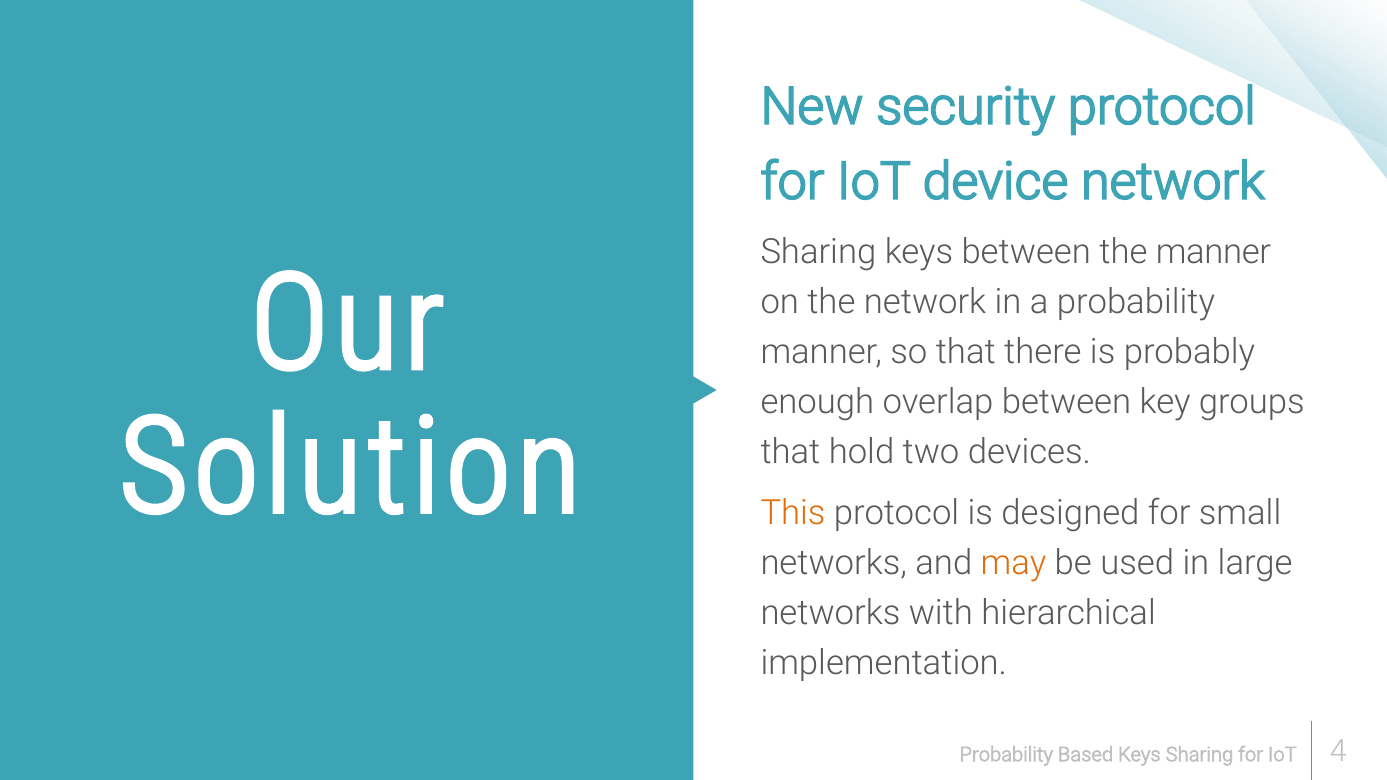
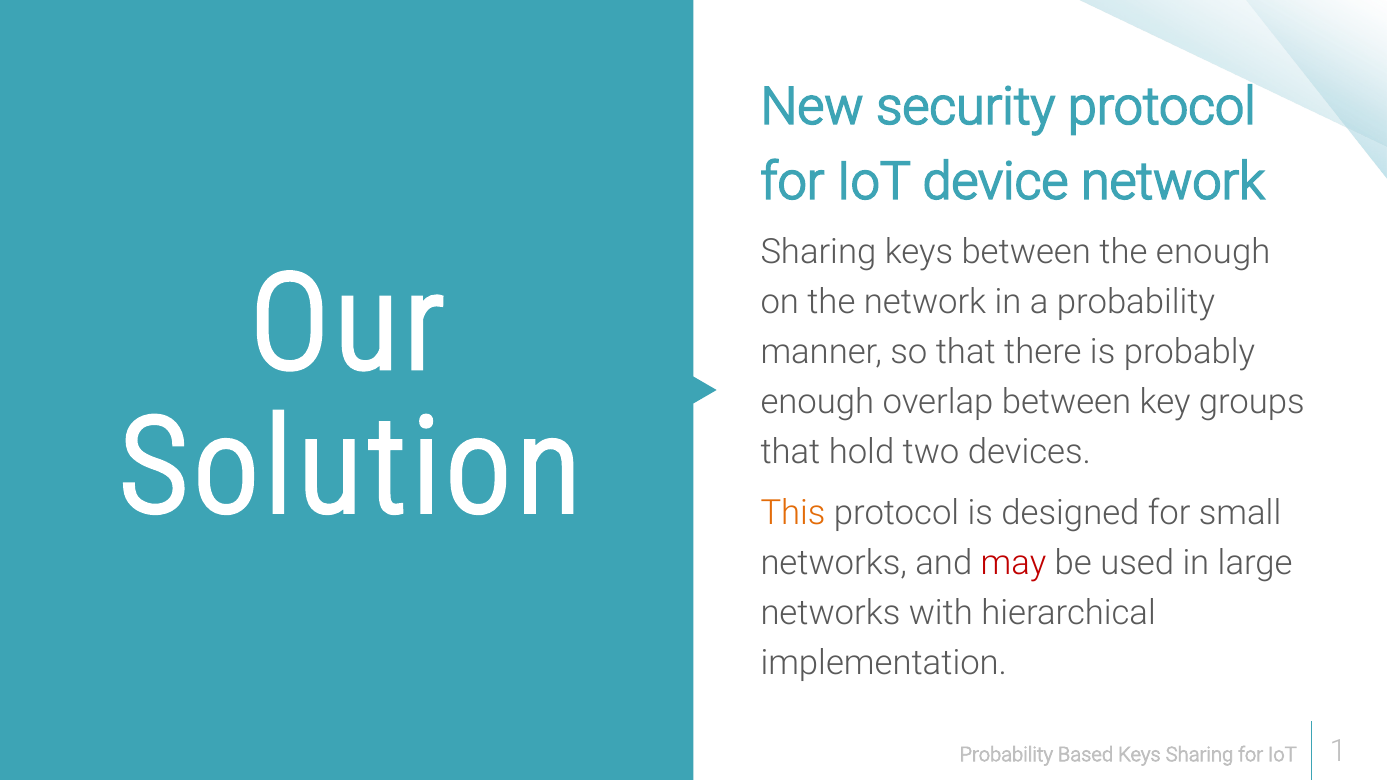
the manner: manner -> enough
may colour: orange -> red
4: 4 -> 1
